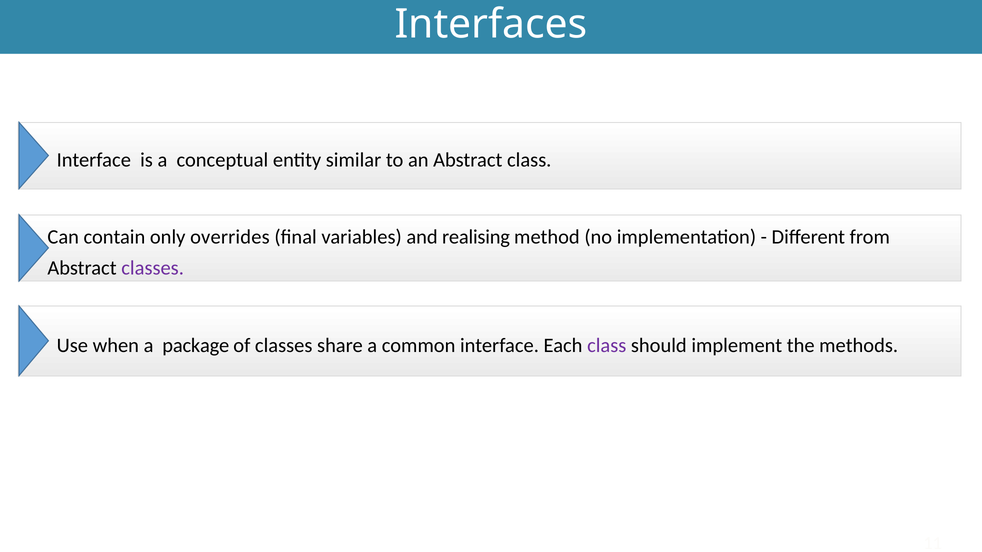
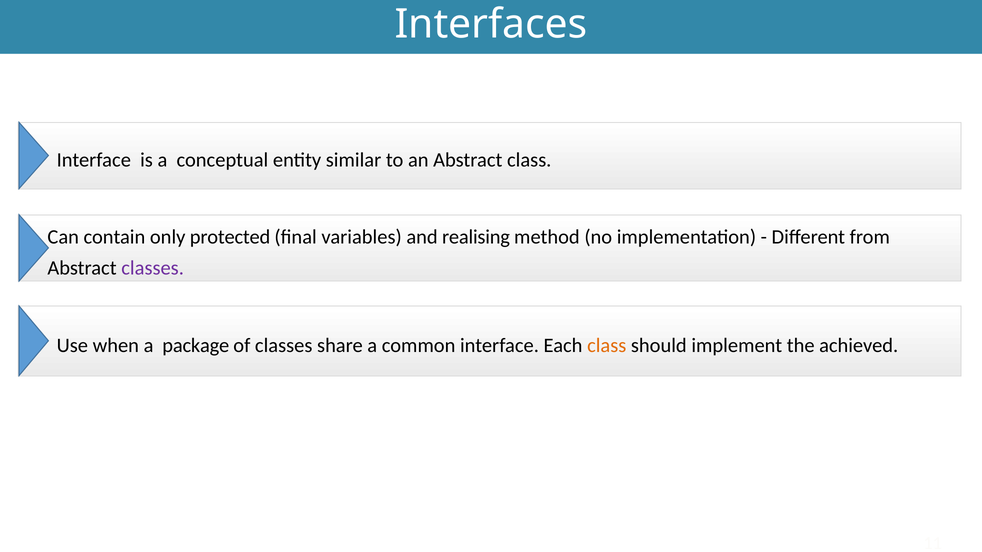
overrides: overrides -> protected
class at (607, 346) colour: purple -> orange
methods: methods -> achieved
